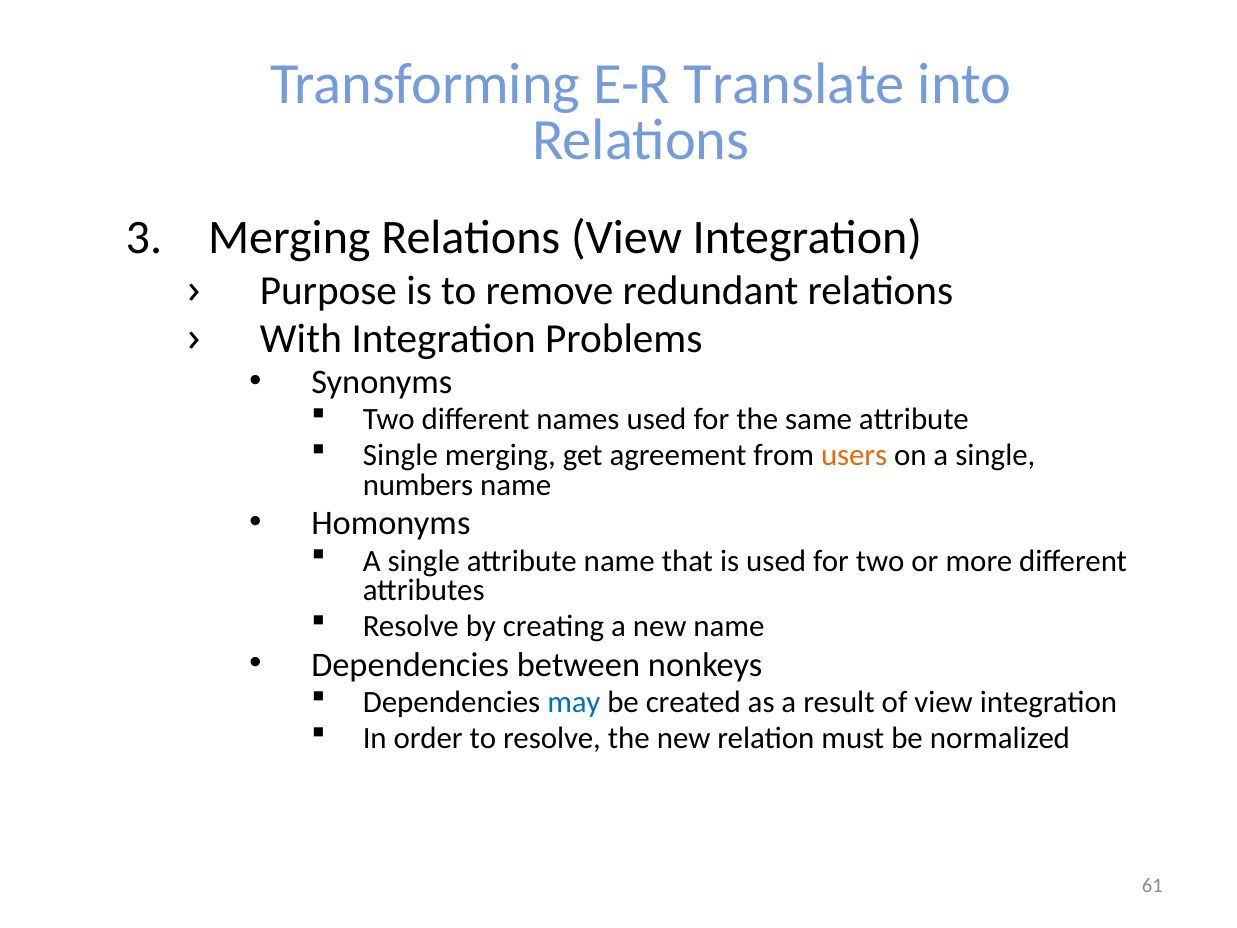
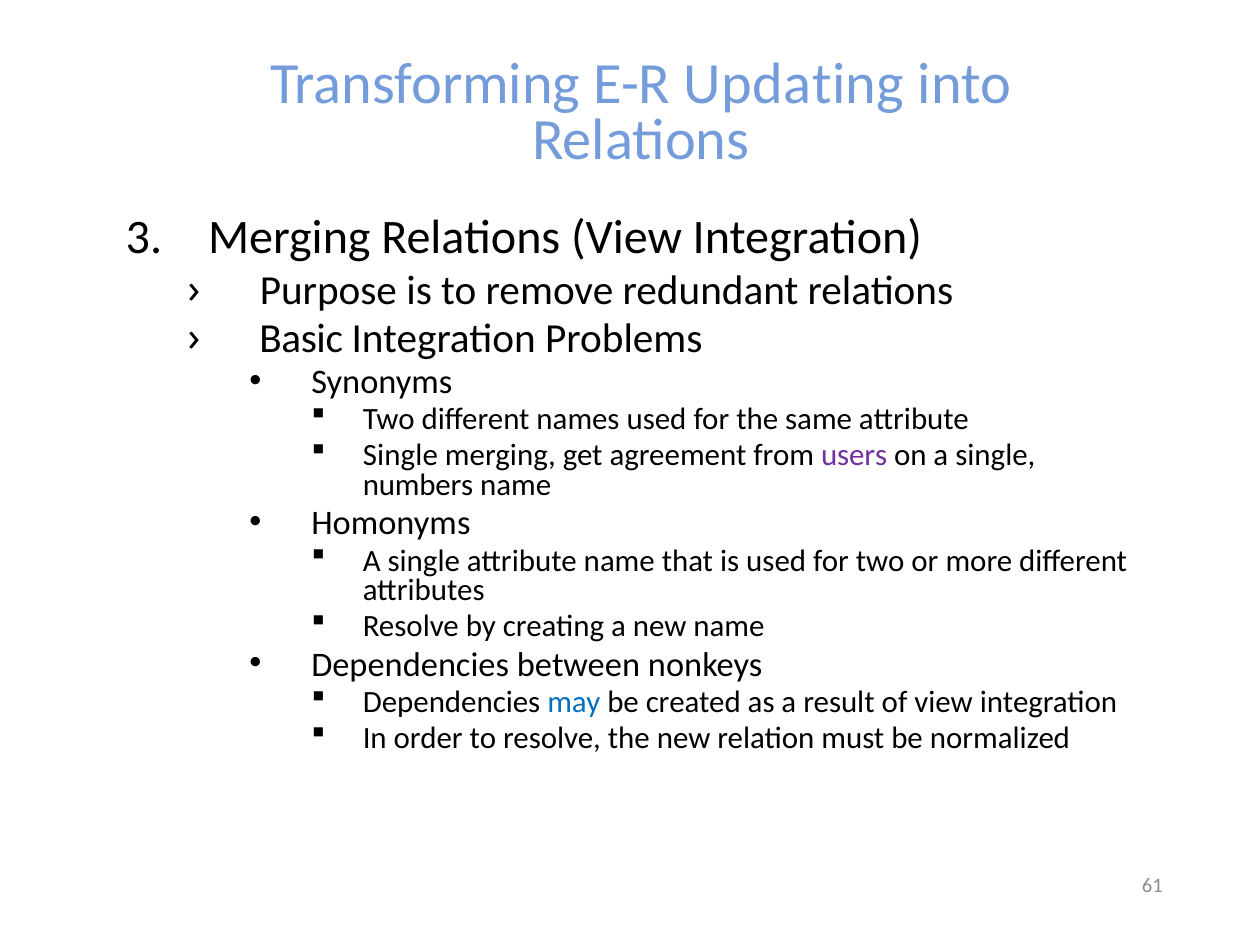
Translate: Translate -> Updating
With: With -> Basic
users colour: orange -> purple
